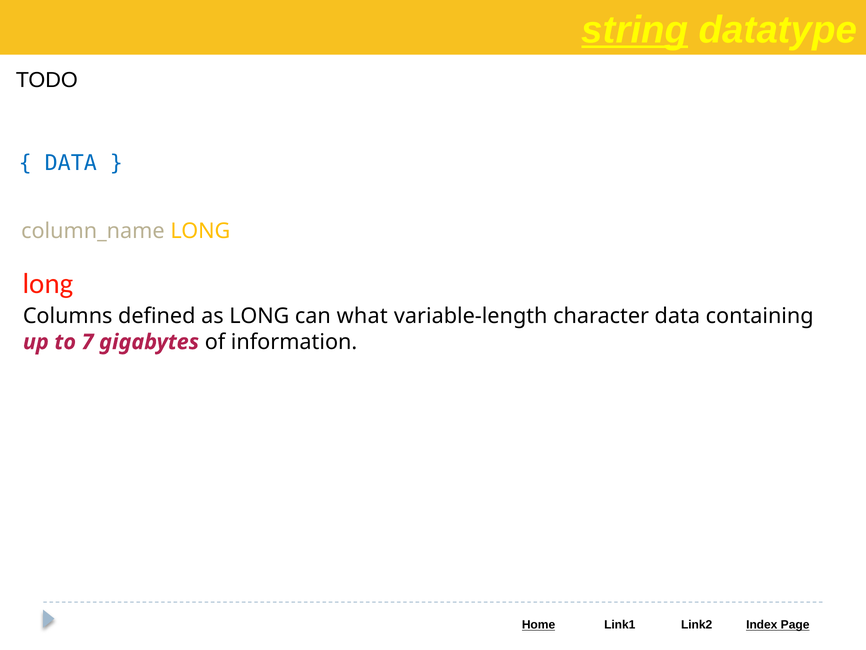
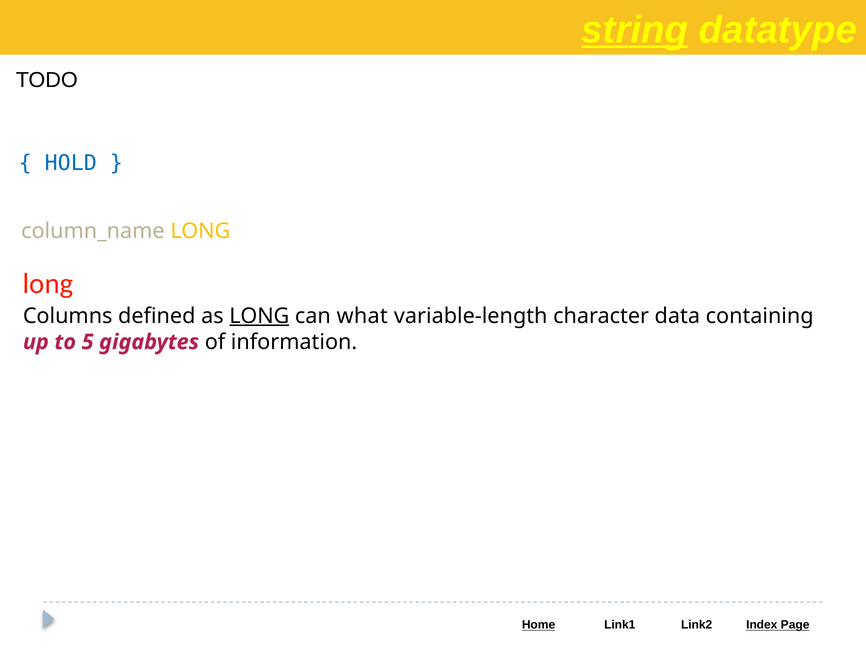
DATA at (71, 163): DATA -> HOLD
LONG at (259, 316) underline: none -> present
7: 7 -> 5
